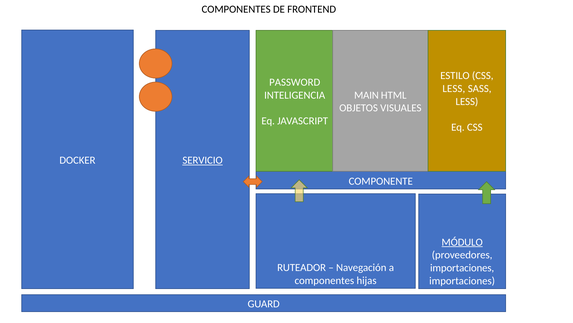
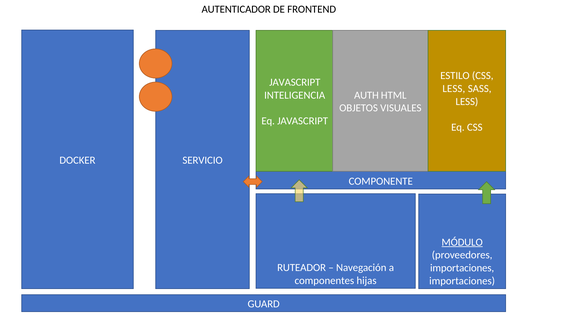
COMPONENTES at (236, 9): COMPONENTES -> AUTENTICADOR
PASSWORD at (295, 82): PASSWORD -> JAVASCRIPT
MAIN: MAIN -> AUTH
SERVICIO underline: present -> none
